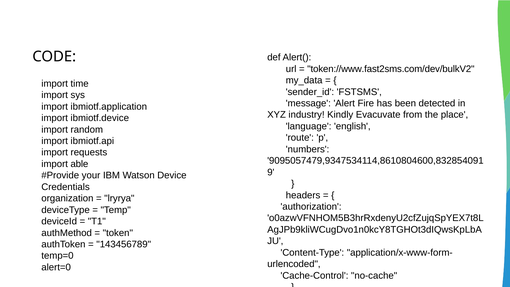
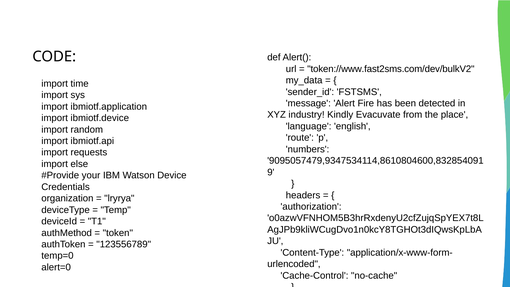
able: able -> else
143456789: 143456789 -> 123556789
